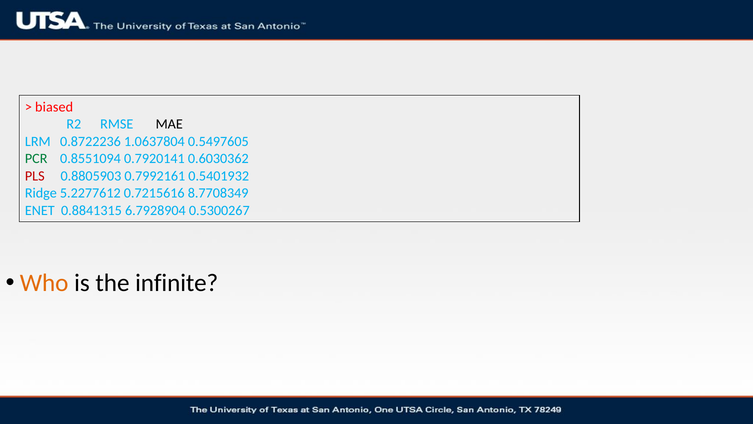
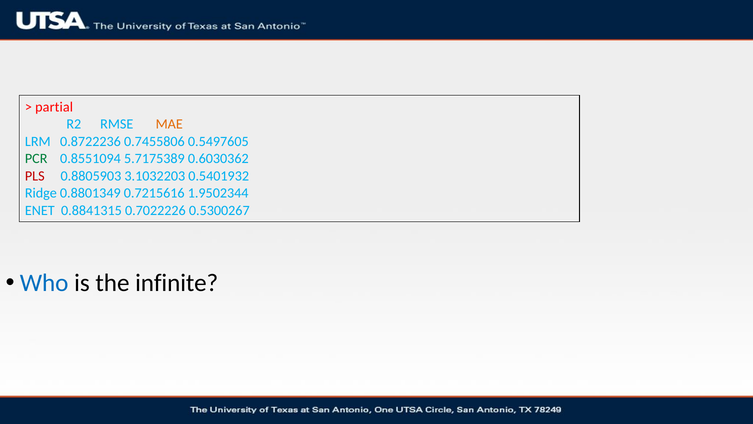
biased: biased -> partial
MAE colour: black -> orange
1.0637804: 1.0637804 -> 0.7455806
0.7920141: 0.7920141 -> 5.7175389
0.7992161: 0.7992161 -> 3.1032203
5.2277612: 5.2277612 -> 0.8801349
8.7708349: 8.7708349 -> 1.9502344
6.7928904: 6.7928904 -> 0.7022226
Who colour: orange -> blue
